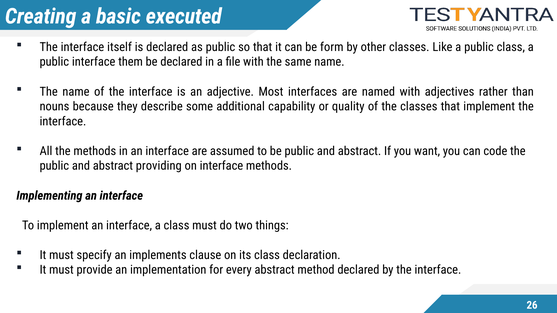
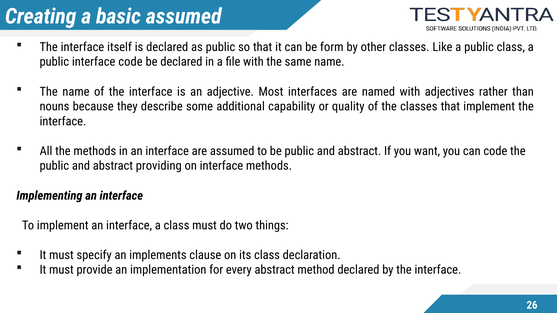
basic executed: executed -> assumed
interface them: them -> code
